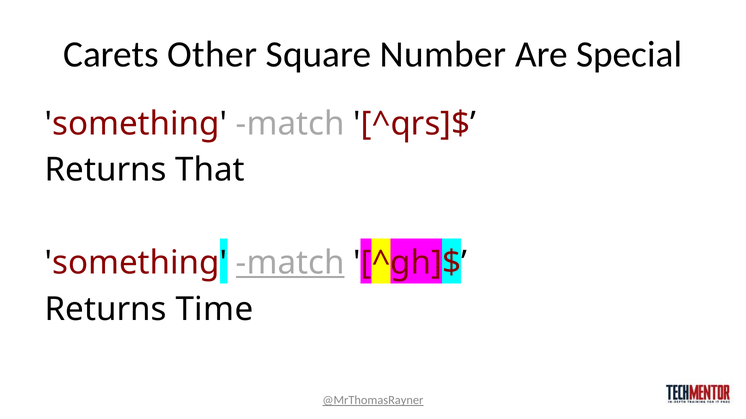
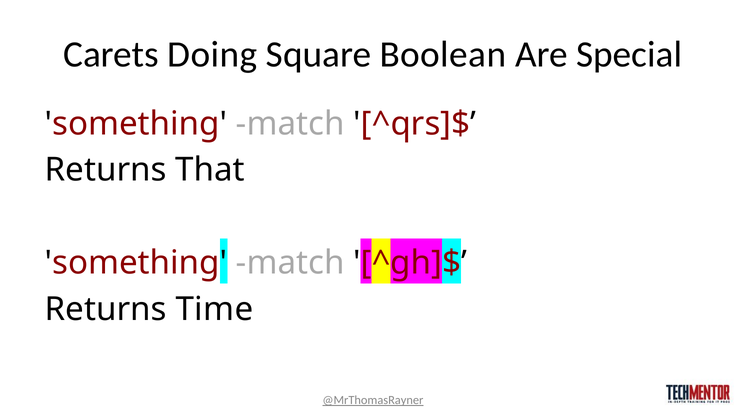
Other: Other -> Doing
Number: Number -> Boolean
match at (290, 263) underline: present -> none
